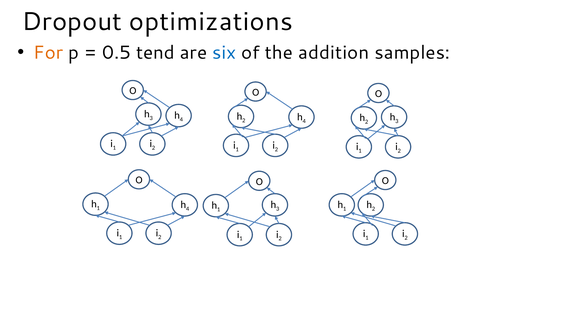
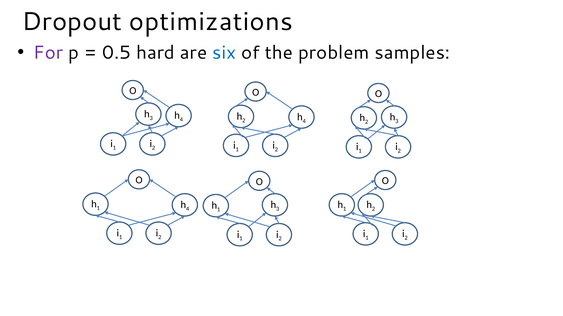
For colour: orange -> purple
tend: tend -> hard
addition: addition -> problem
